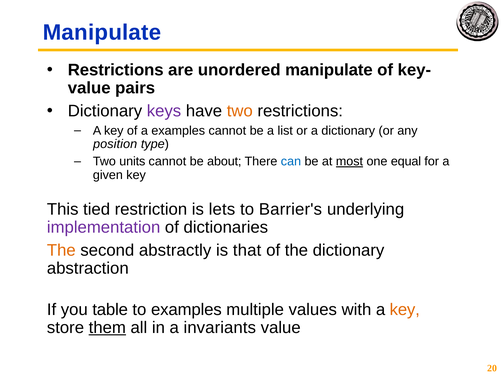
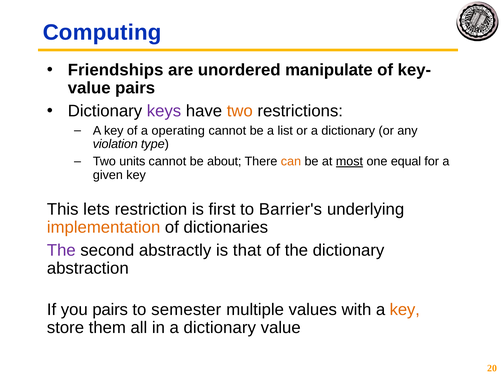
Manipulate at (102, 33): Manipulate -> Computing
Restrictions at (116, 70): Restrictions -> Friendships
a examples: examples -> operating
position: position -> violation
can colour: blue -> orange
tied: tied -> lets
lets: lets -> first
implementation colour: purple -> orange
The at (61, 251) colour: orange -> purple
you table: table -> pairs
to examples: examples -> semester
them underline: present -> none
in a invariants: invariants -> dictionary
